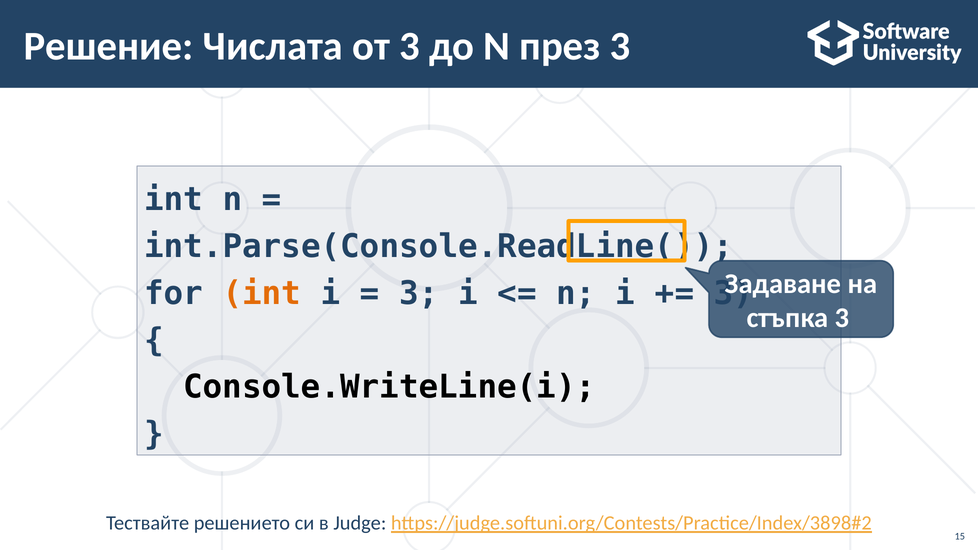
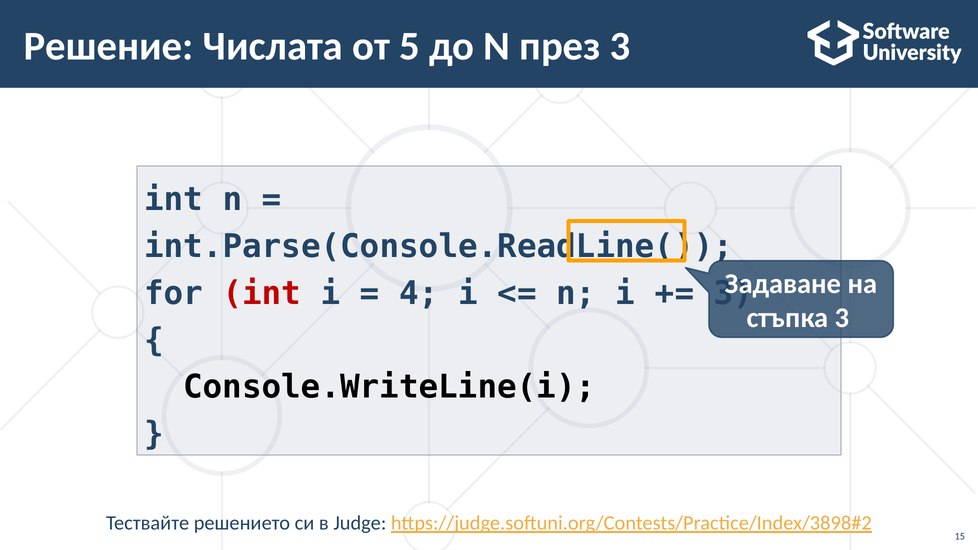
от 3: 3 -> 5
int at (262, 293) colour: orange -> red
3 at (419, 293): 3 -> 4
